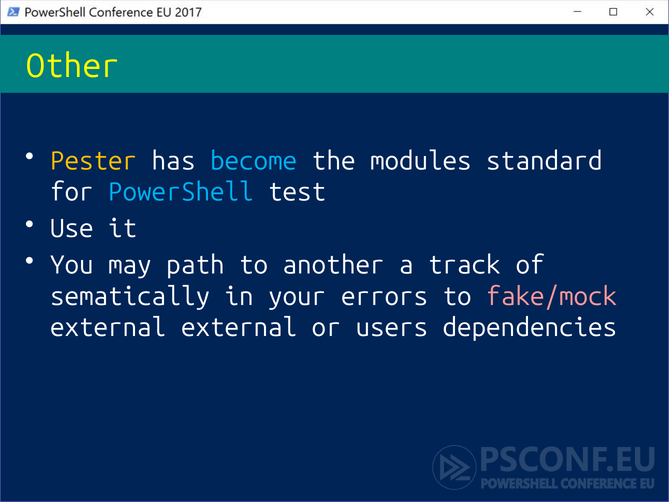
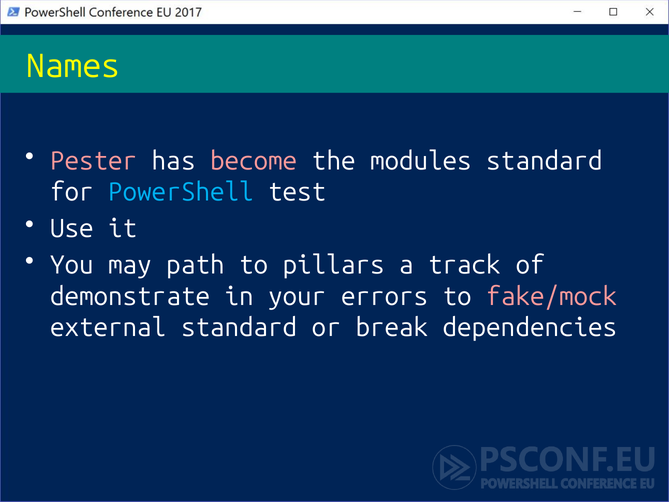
Other: Other -> Names
Pester colour: yellow -> pink
become colour: light blue -> pink
another: another -> pillars
sematically: sematically -> demonstrate
external external: external -> standard
users: users -> break
